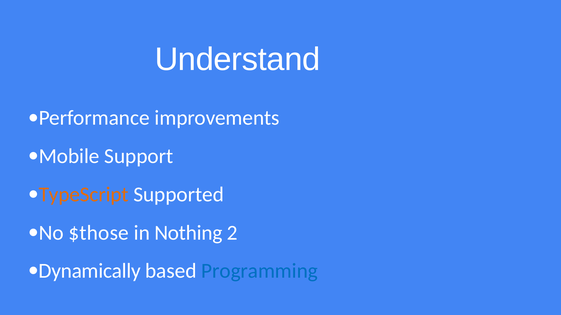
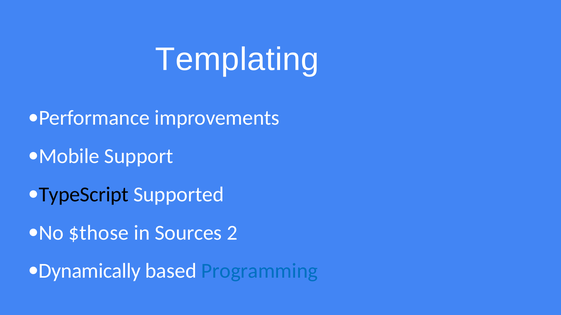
Understand: Understand -> Templating
TypeScript colour: orange -> black
Nothing: Nothing -> Sources
